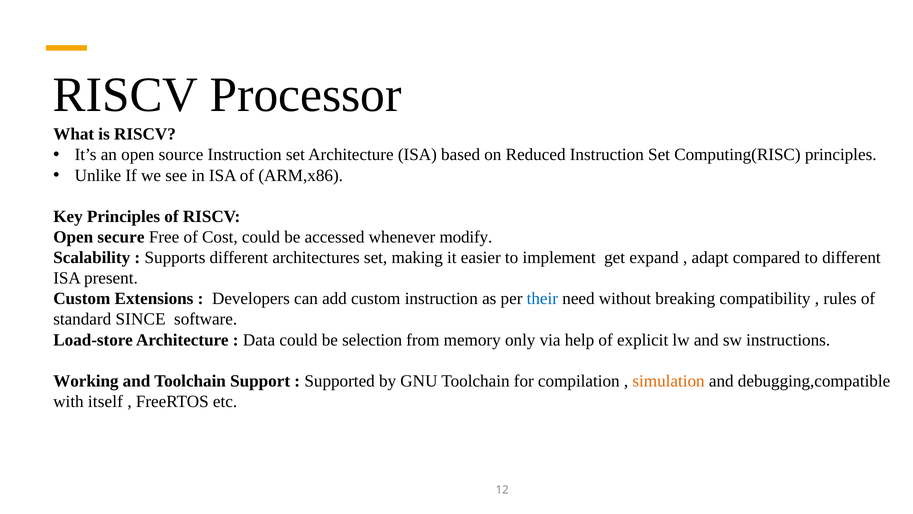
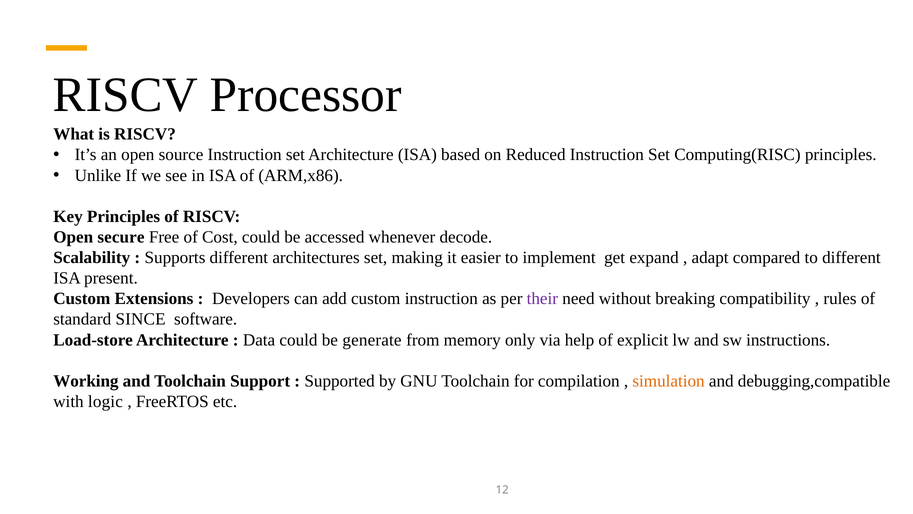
modify: modify -> decode
their colour: blue -> purple
selection: selection -> generate
itself: itself -> logic
